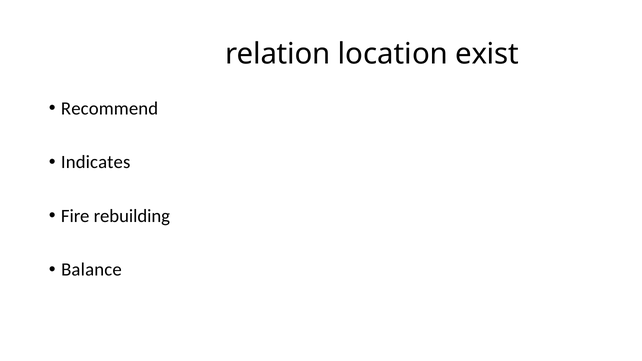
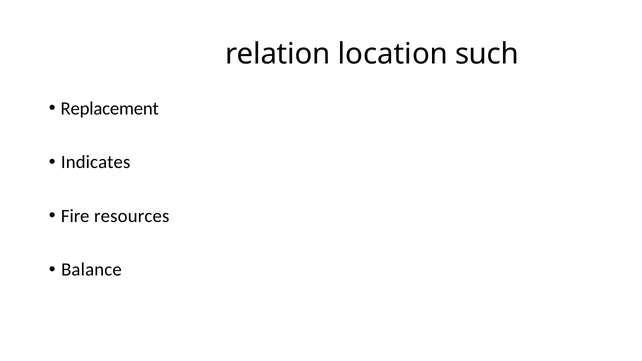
exist: exist -> such
Recommend: Recommend -> Replacement
rebuilding: rebuilding -> resources
